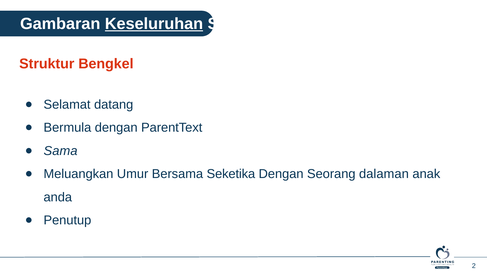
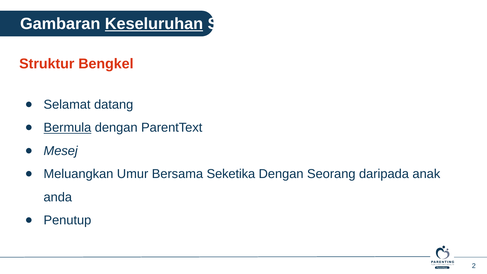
Bermula underline: none -> present
Sama: Sama -> Mesej
dalaman: dalaman -> daripada
